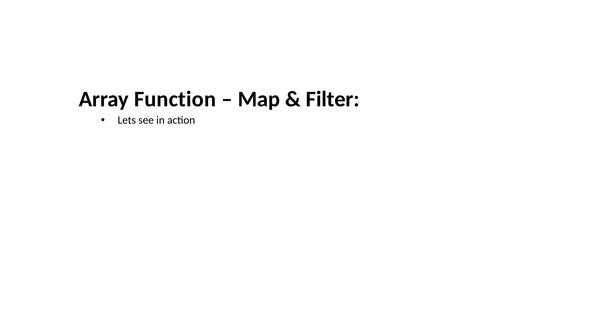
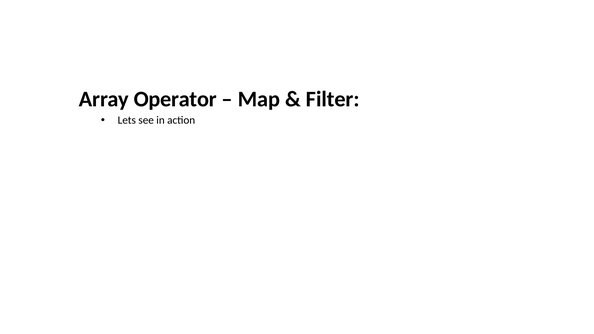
Function: Function -> Operator
